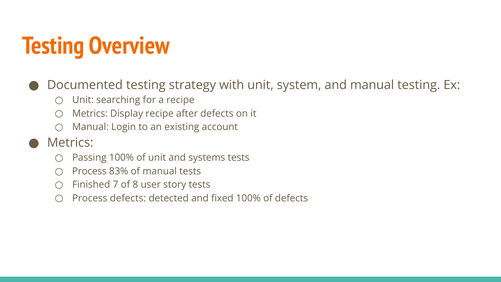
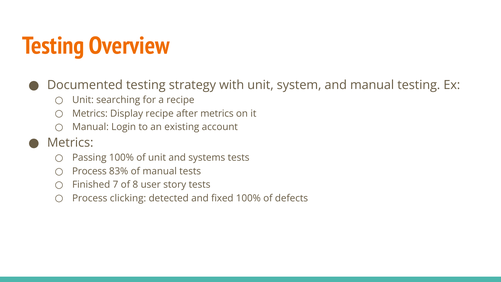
after defects: defects -> metrics
Process defects: defects -> clicking
